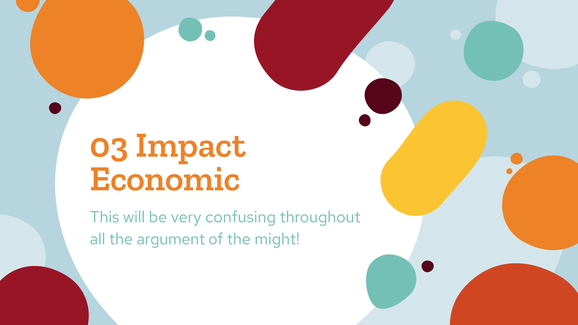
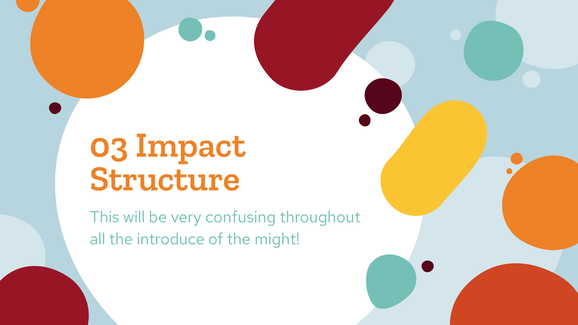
Economic: Economic -> Structure
argument: argument -> introduce
